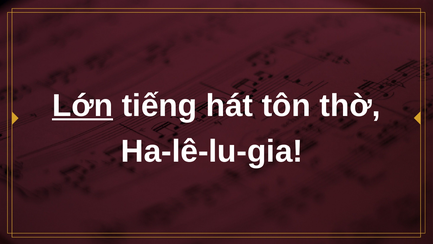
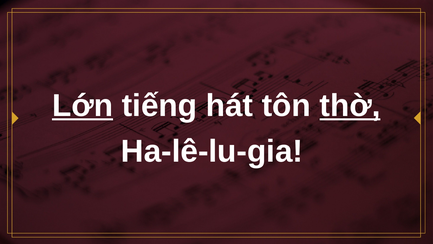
thờ underline: none -> present
